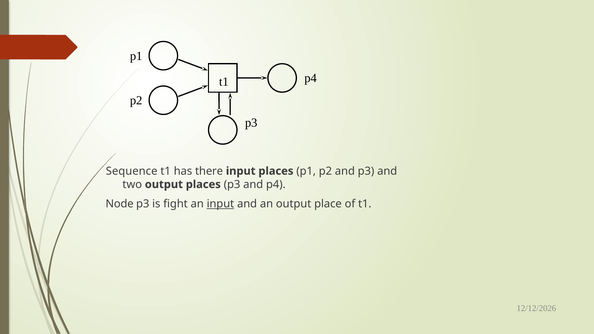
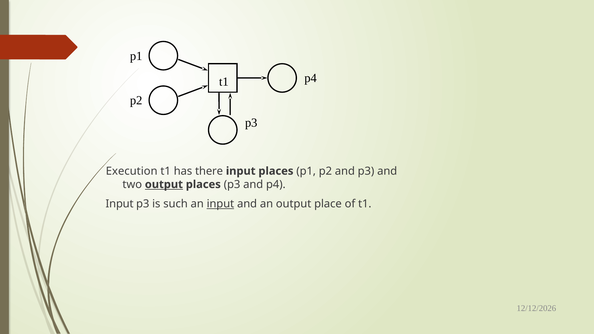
Sequence: Sequence -> Execution
output at (164, 184) underline: none -> present
Node at (120, 204): Node -> Input
fight: fight -> such
